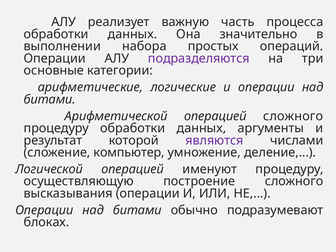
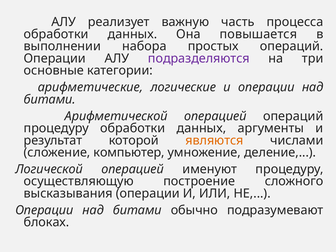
значительно: значительно -> повышается
операцией сложного: сложного -> операций
являются colour: purple -> orange
